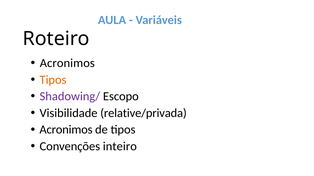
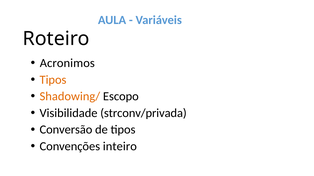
Shadowing/ colour: purple -> orange
relative/privada: relative/privada -> strconv/privada
Acronimos at (66, 130): Acronimos -> Conversão
